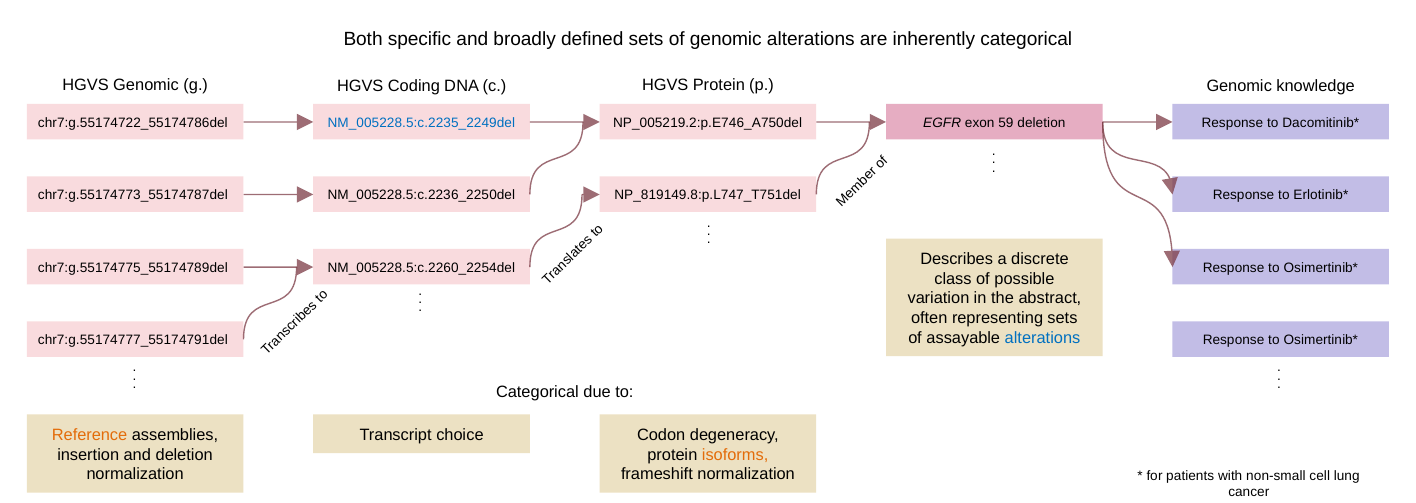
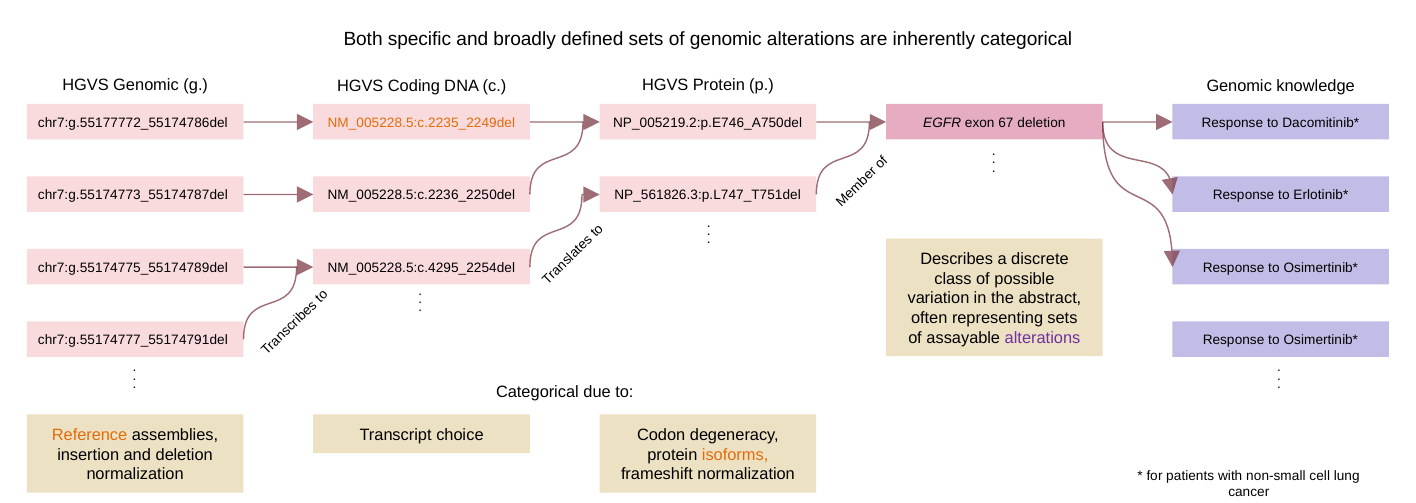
chr7:g.55174722_55174786del: chr7:g.55174722_55174786del -> chr7:g.55177772_55174786del
NM_005228.5:c.2235_2249del colour: blue -> orange
59: 59 -> 67
NP_819149.8:p.L747_T751del: NP_819149.8:p.L747_T751del -> NP_561826.3:p.L747_T751del
NM_005228.5:c.2260_2254del: NM_005228.5:c.2260_2254del -> NM_005228.5:c.4295_2254del
alterations at (1043, 338) colour: blue -> purple
